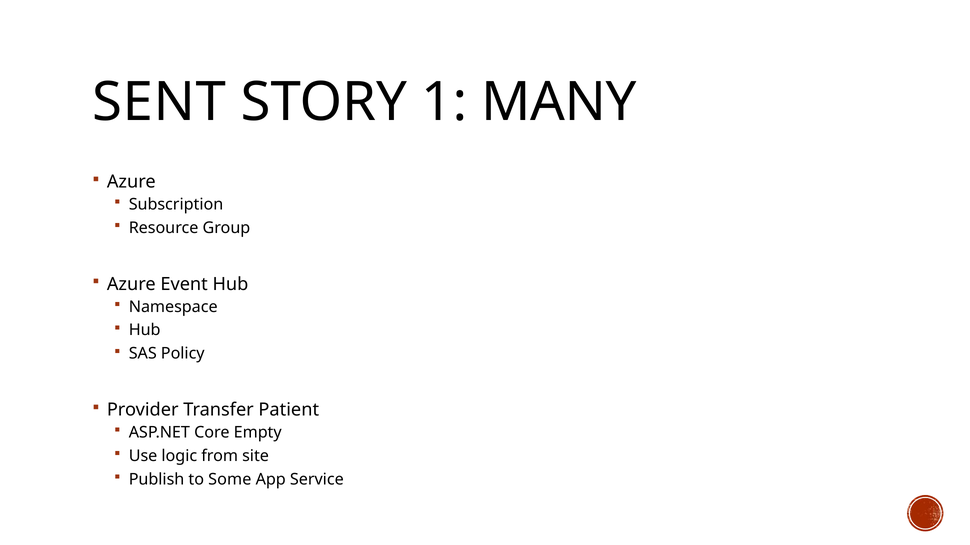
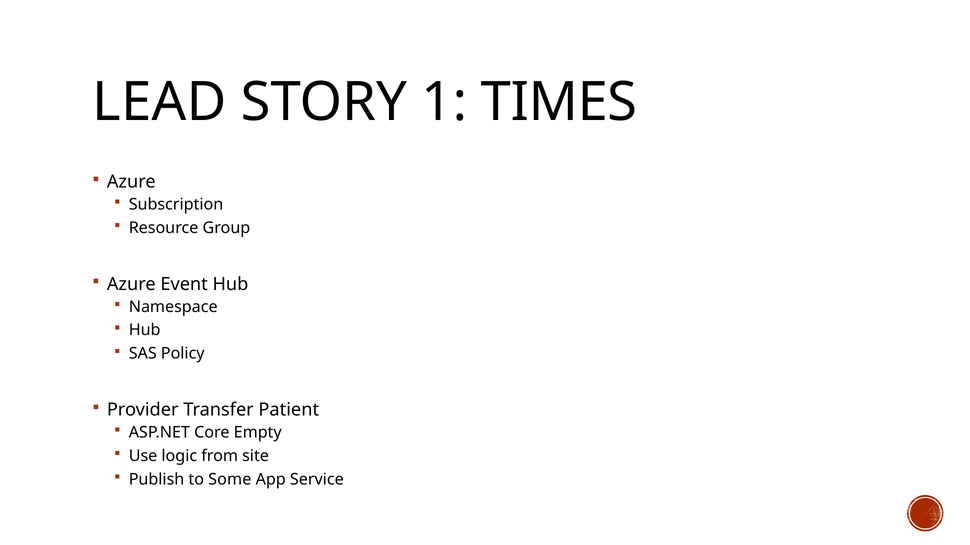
SENT: SENT -> LEAD
MANY: MANY -> TIMES
